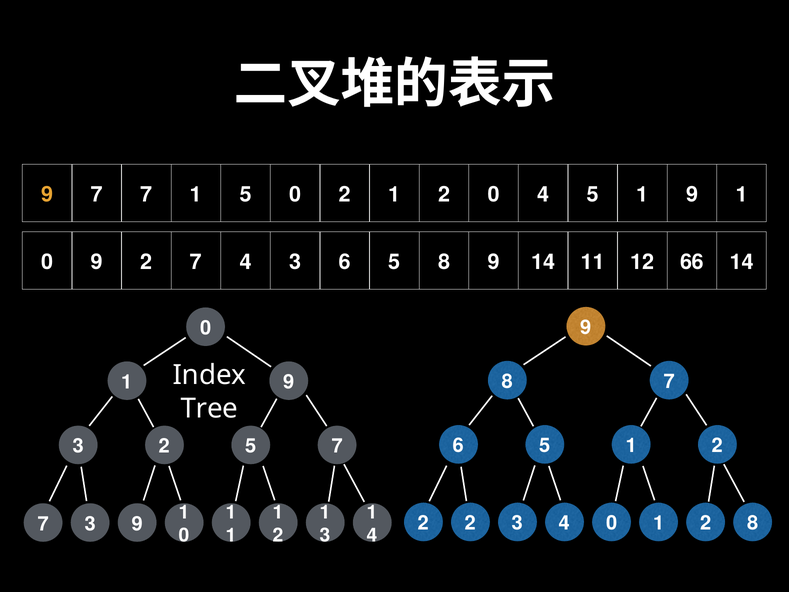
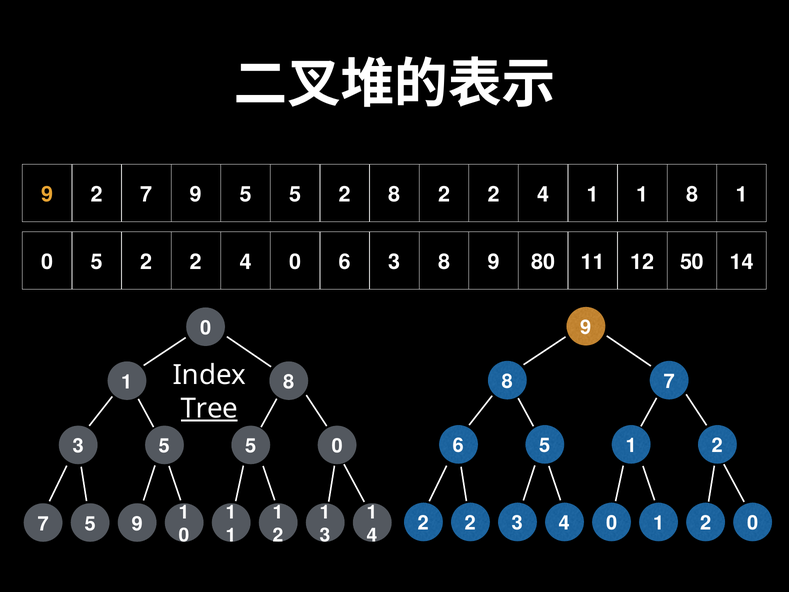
9 7: 7 -> 2
7 1: 1 -> 9
0 at (295, 195): 0 -> 5
1 at (394, 195): 1 -> 8
0 at (494, 195): 0 -> 2
4 5: 5 -> 1
9 at (692, 195): 9 -> 8
0 9: 9 -> 5
7 at (196, 262): 7 -> 2
3 at (295, 262): 3 -> 0
5 at (394, 262): 5 -> 3
9 14: 14 -> 80
66: 66 -> 50
9 at (289, 382): 9 -> 8
Tree underline: none -> present
3 2: 2 -> 5
5 7: 7 -> 0
8 at (753, 523): 8 -> 0
7 3: 3 -> 5
